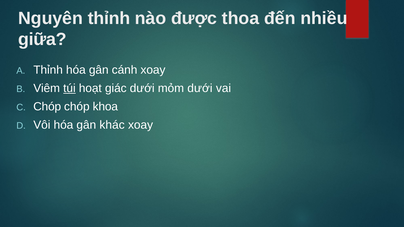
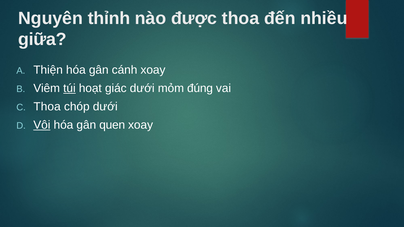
Thỉnh at (48, 70): Thỉnh -> Thiện
mỏm dưới: dưới -> đúng
Chóp at (47, 107): Chóp -> Thoa
chóp khoa: khoa -> dưới
Vôi underline: none -> present
khác: khác -> quen
